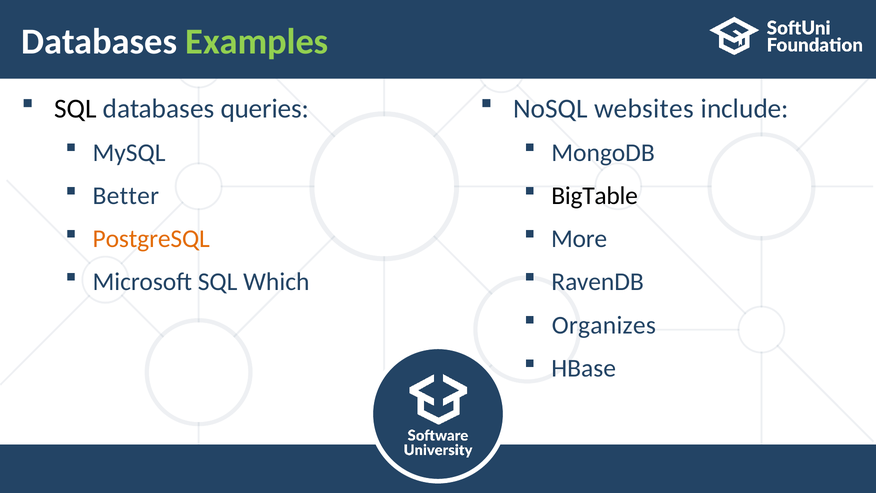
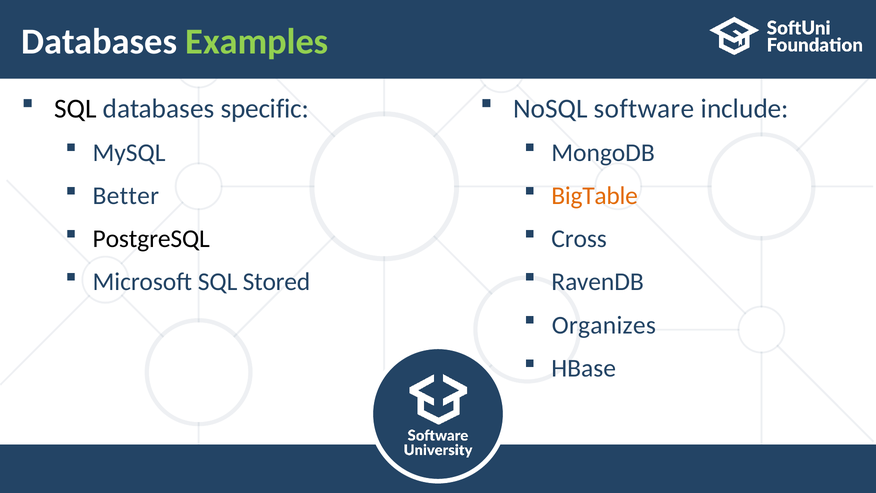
queries: queries -> specific
websites: websites -> software
BigTable colour: black -> orange
PostgreSQL colour: orange -> black
More: More -> Cross
Which: Which -> Stored
